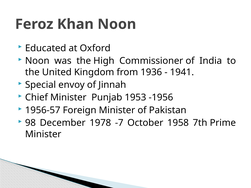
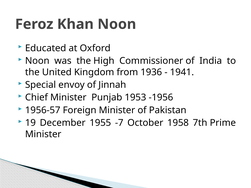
98: 98 -> 19
1978: 1978 -> 1955
